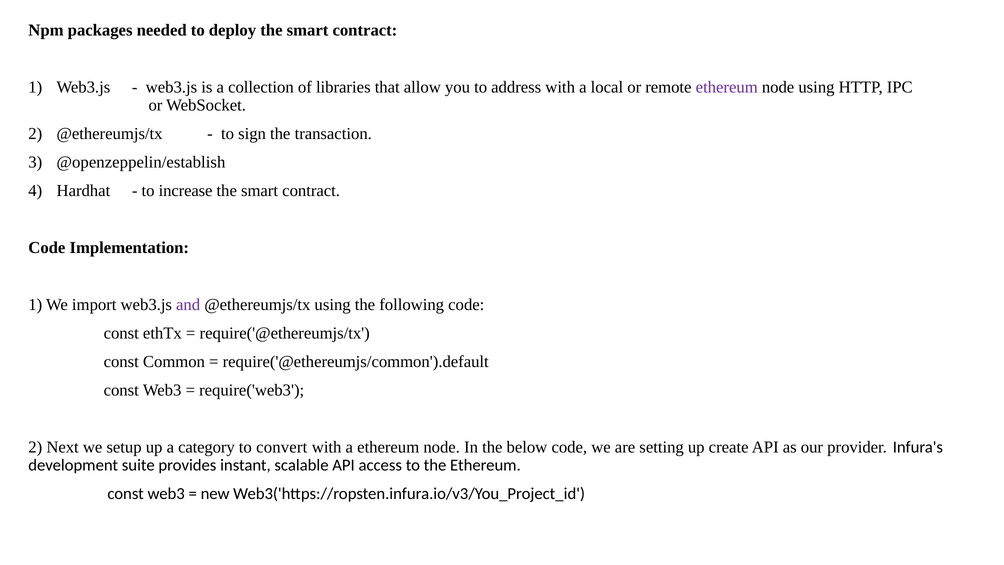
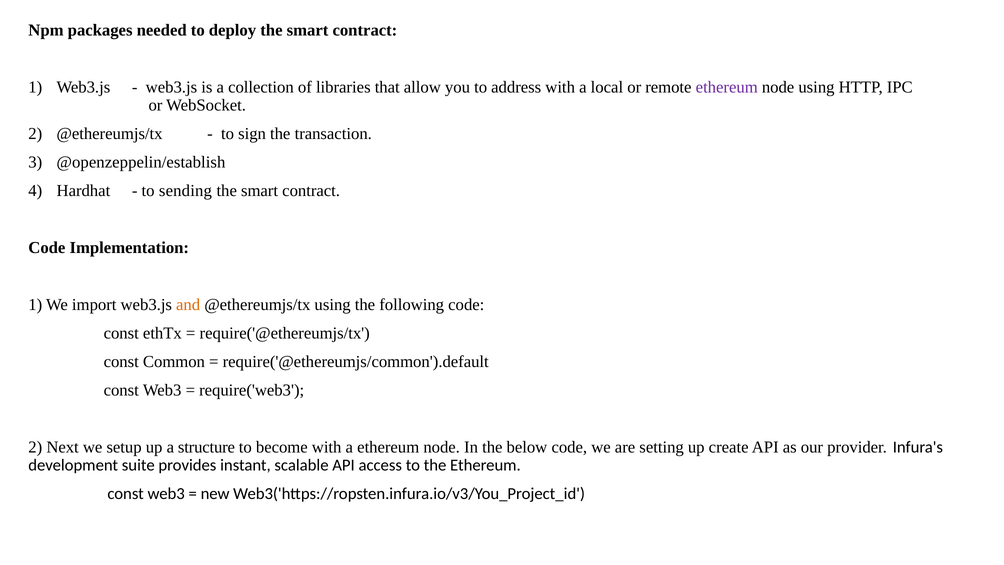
increase: increase -> sending
and colour: purple -> orange
category: category -> structure
convert: convert -> become
